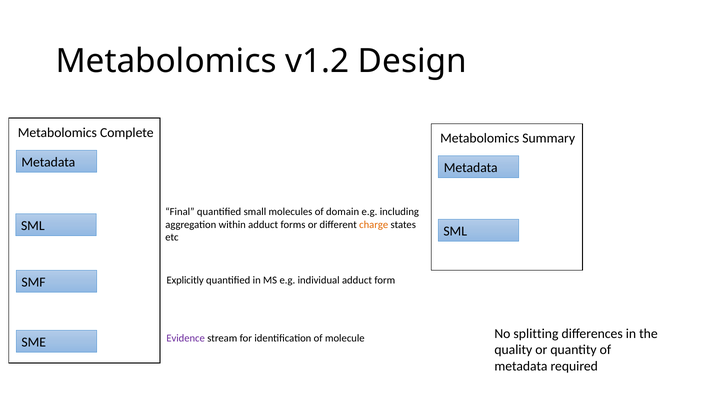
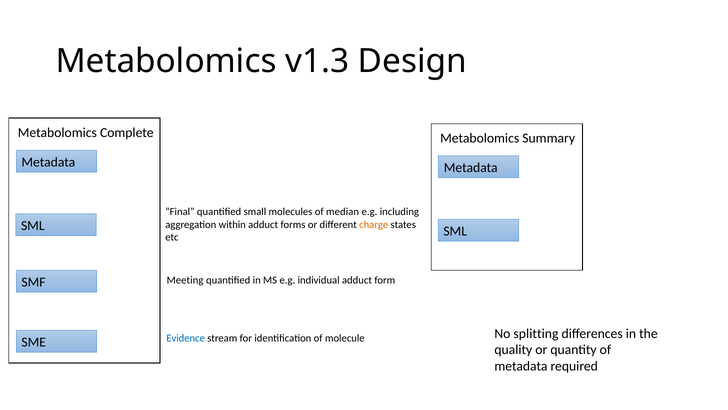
v1.2: v1.2 -> v1.3
domain: domain -> median
Explicitly: Explicitly -> Meeting
Evidence colour: purple -> blue
